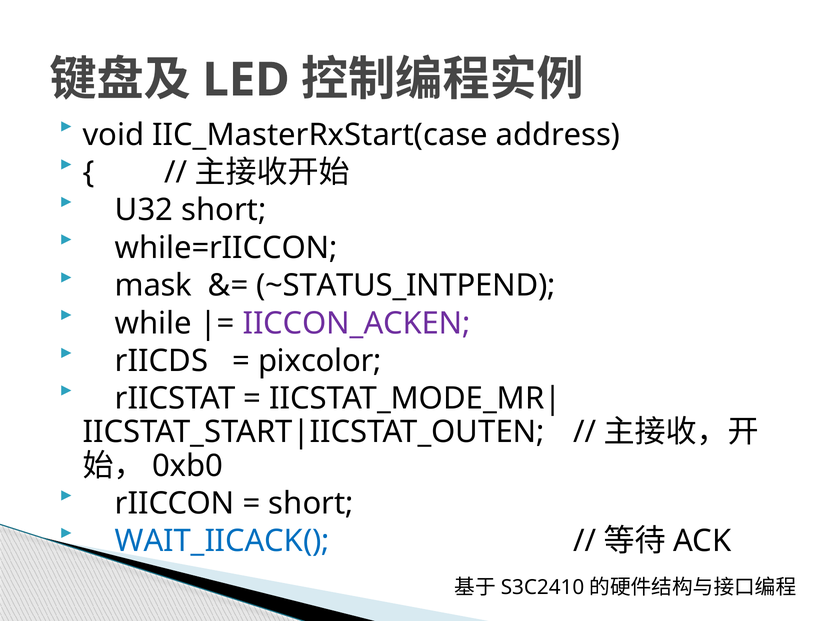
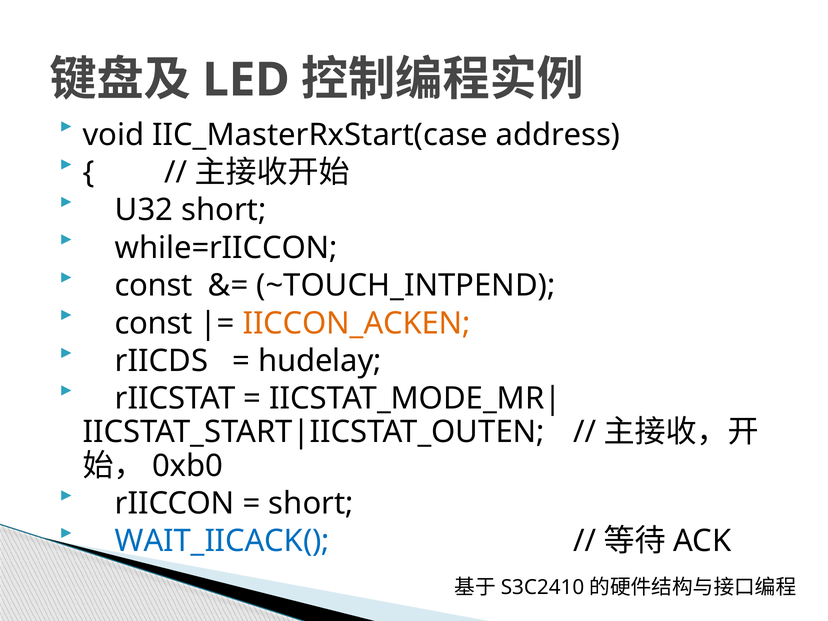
mask at (154, 286): mask -> const
~STATUS_INTPEND: ~STATUS_INTPEND -> ~TOUCH_INTPEND
while at (153, 323): while -> const
IICCON_ACKEN colour: purple -> orange
pixcolor: pixcolor -> hudelay
